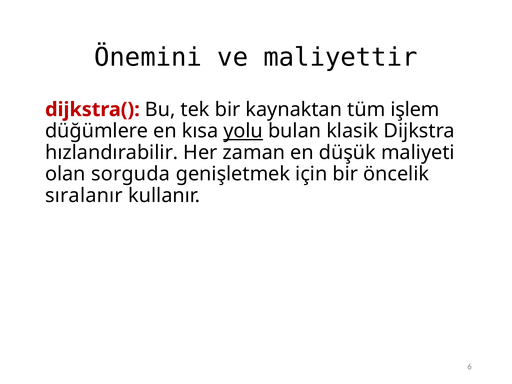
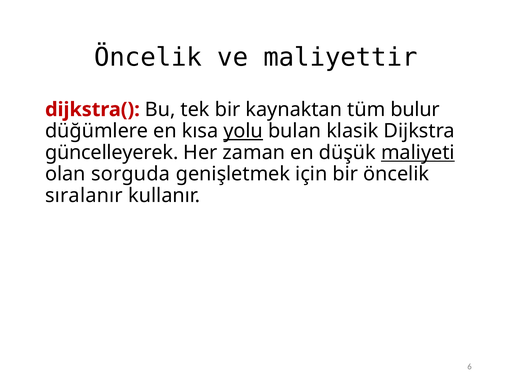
Önemini at (148, 57): Önemini -> Öncelik
işlem: işlem -> bulur
hızlandırabilir: hızlandırabilir -> güncelleyerek
maliyeti underline: none -> present
